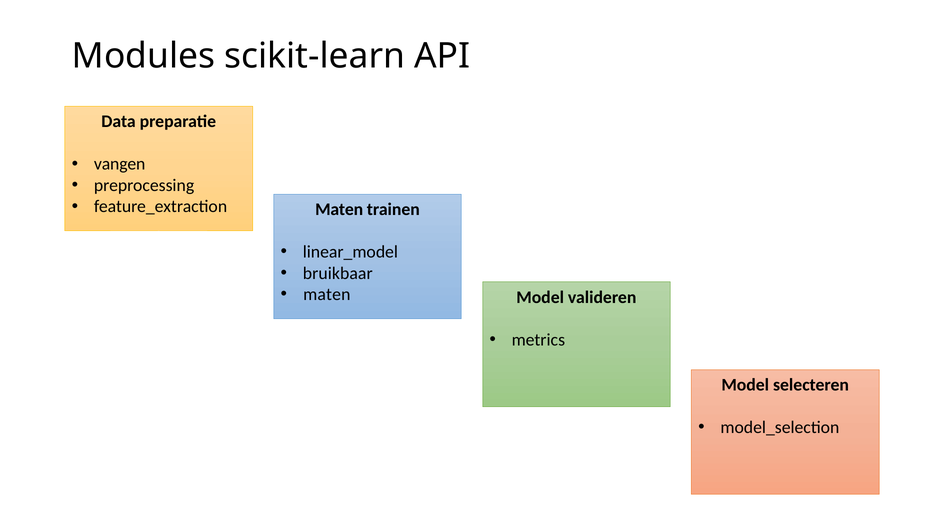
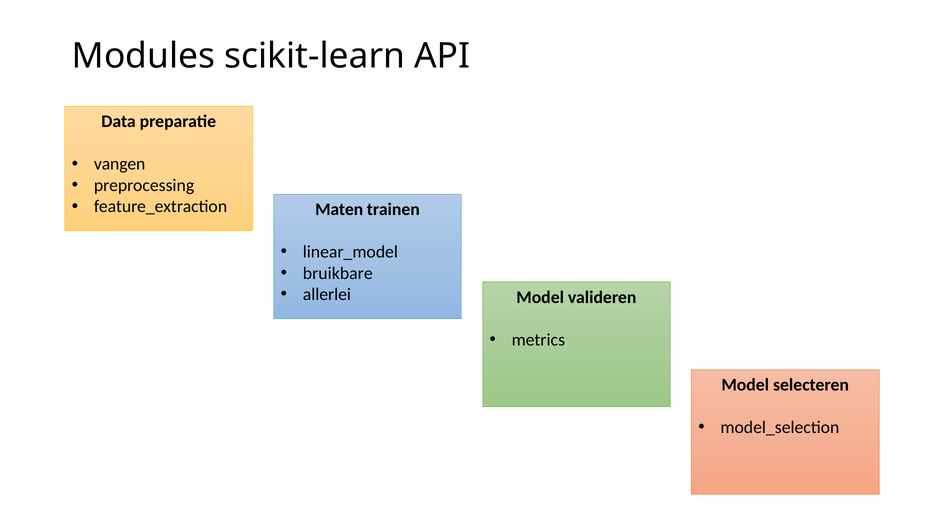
bruikbaar: bruikbaar -> bruikbare
maten at (327, 294): maten -> allerlei
